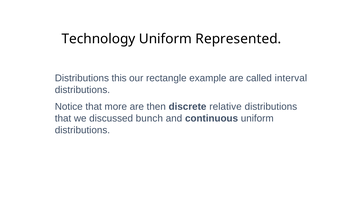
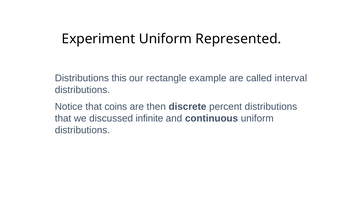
Technology: Technology -> Experiment
more: more -> coins
relative: relative -> percent
bunch: bunch -> infinite
